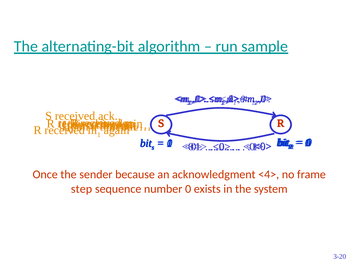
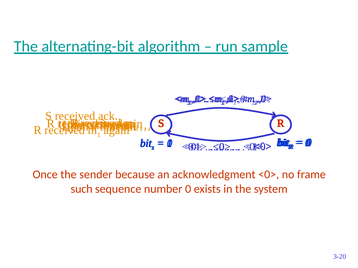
acknowledgment <4>: <4> -> <0>
step: step -> such
